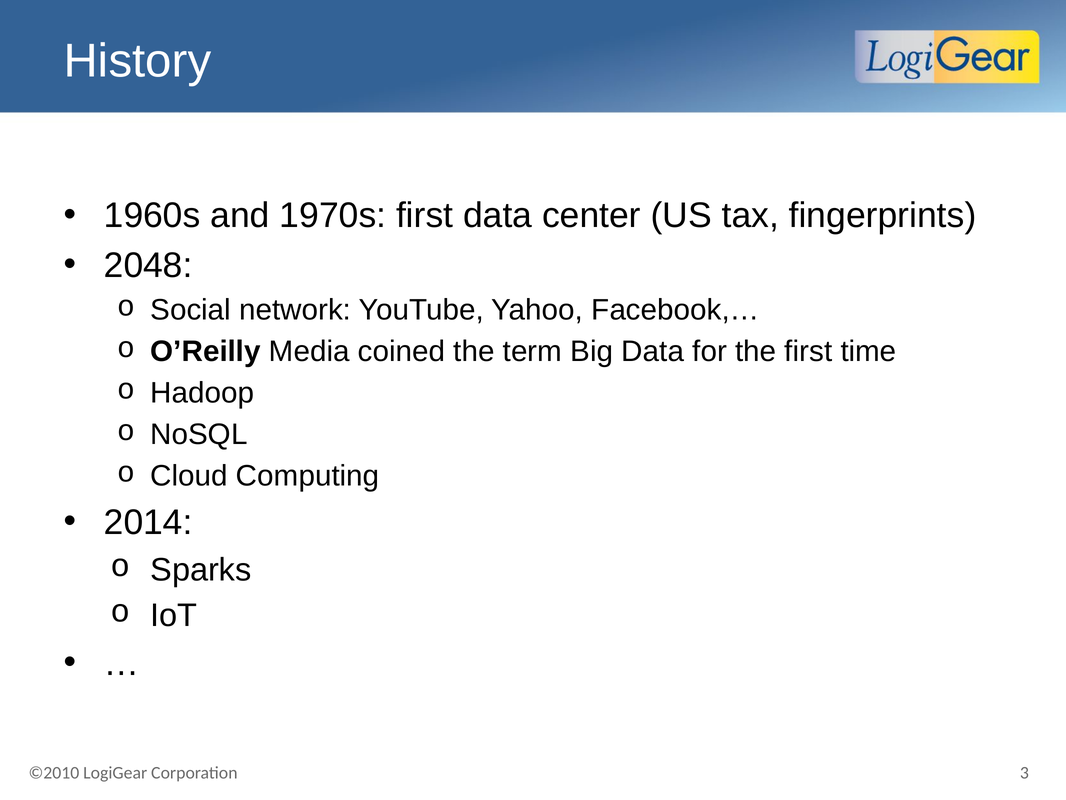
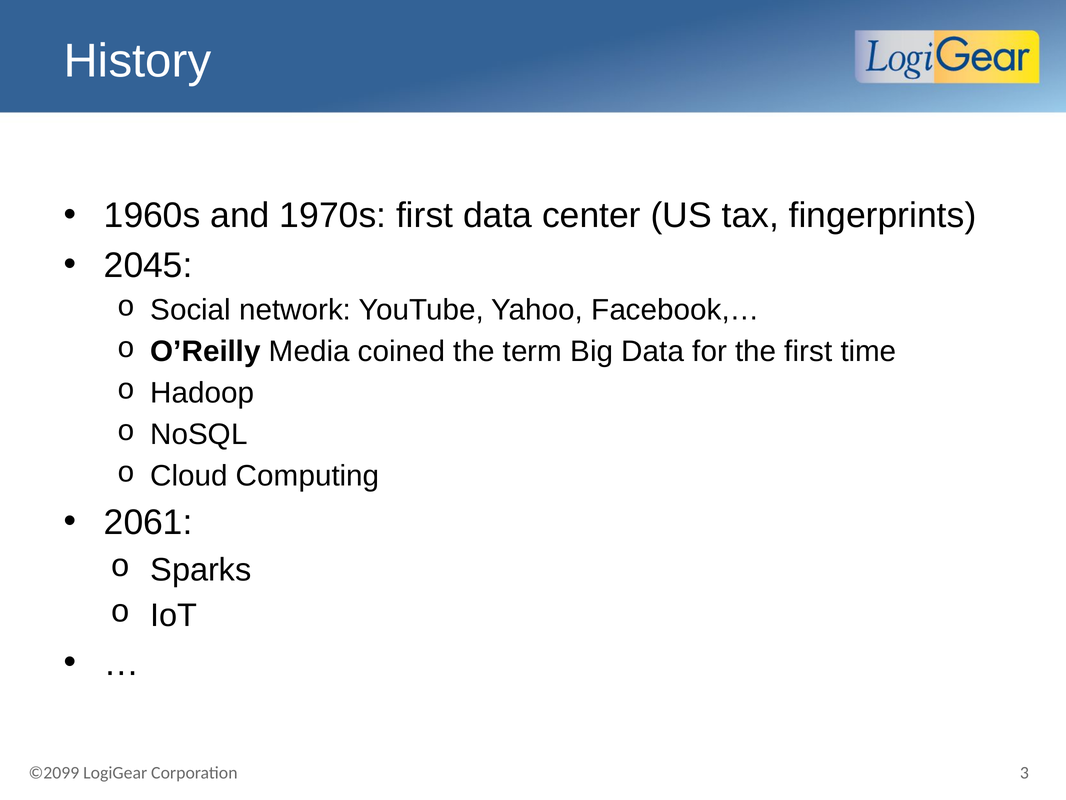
2048: 2048 -> 2045
2014: 2014 -> 2061
©2010: ©2010 -> ©2099
